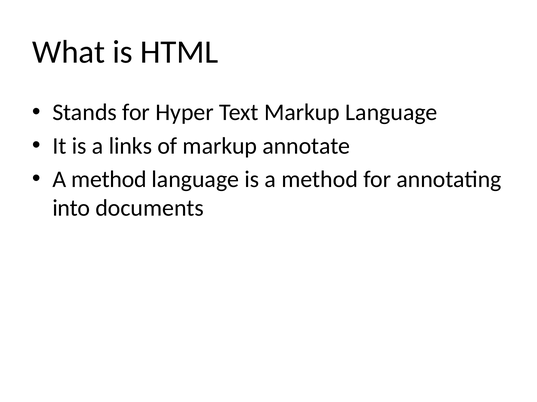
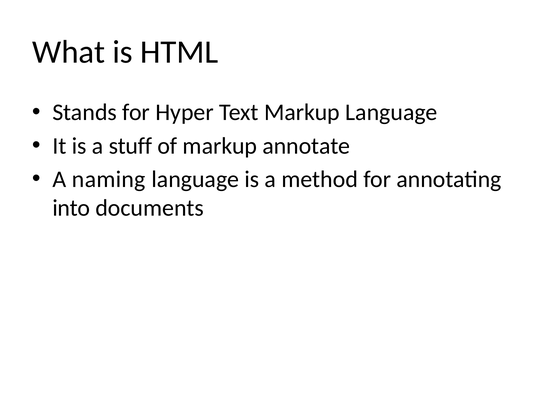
links: links -> stuff
method at (109, 180): method -> naming
